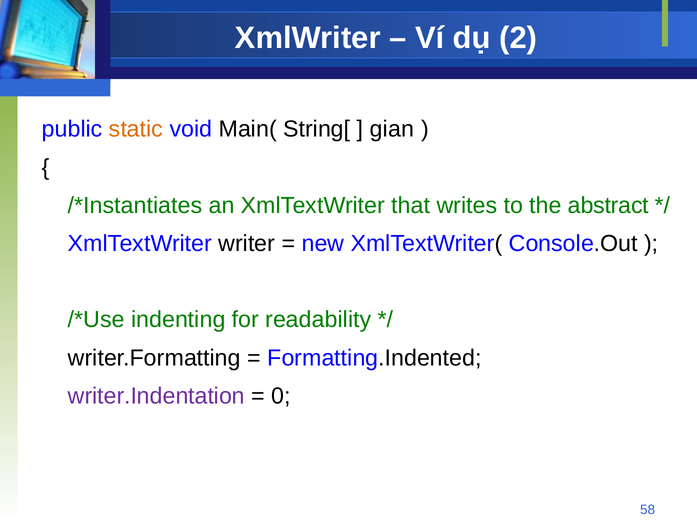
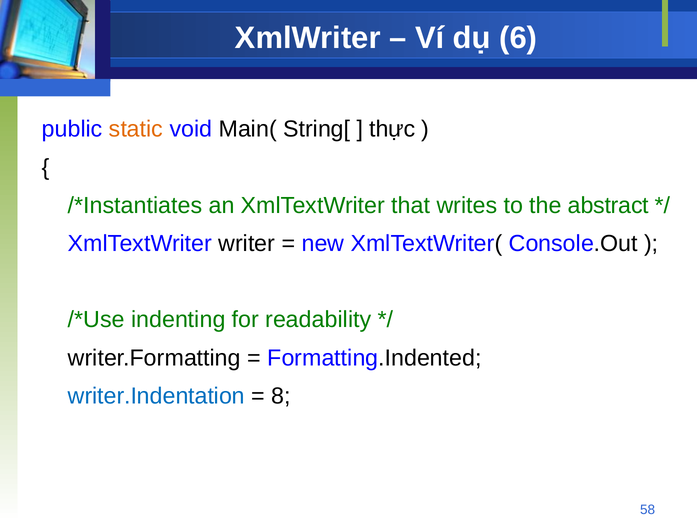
2: 2 -> 6
gian: gian -> thực
writer.Indentation colour: purple -> blue
0: 0 -> 8
